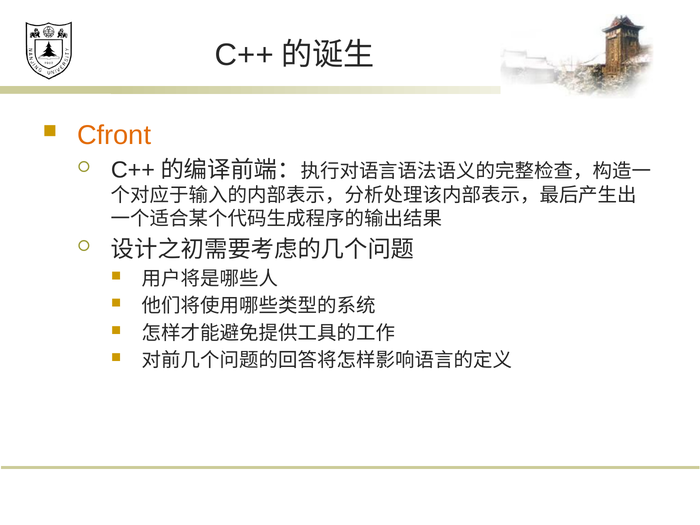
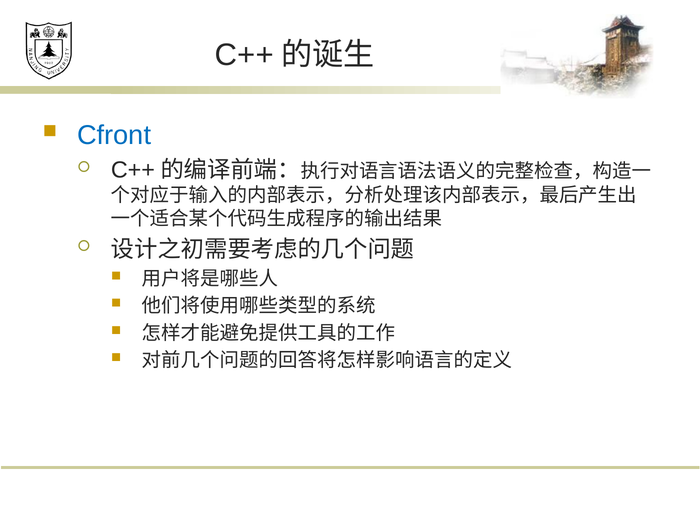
Cfront colour: orange -> blue
